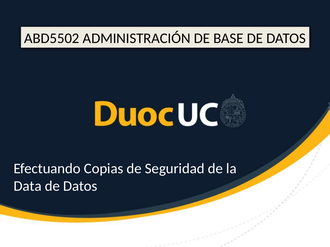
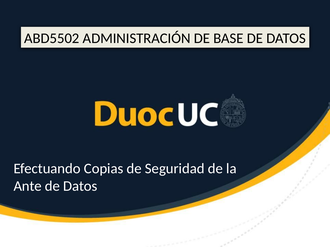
Data: Data -> Ante
